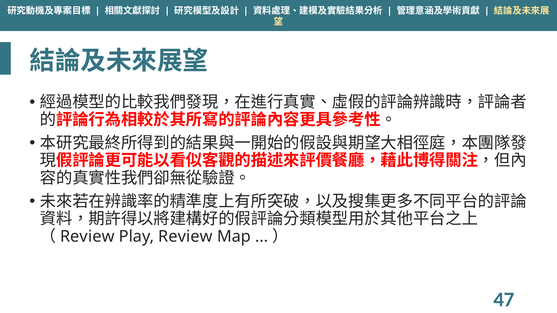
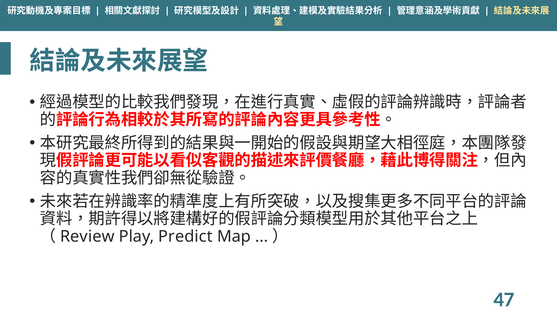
Play Review: Review -> Predict
